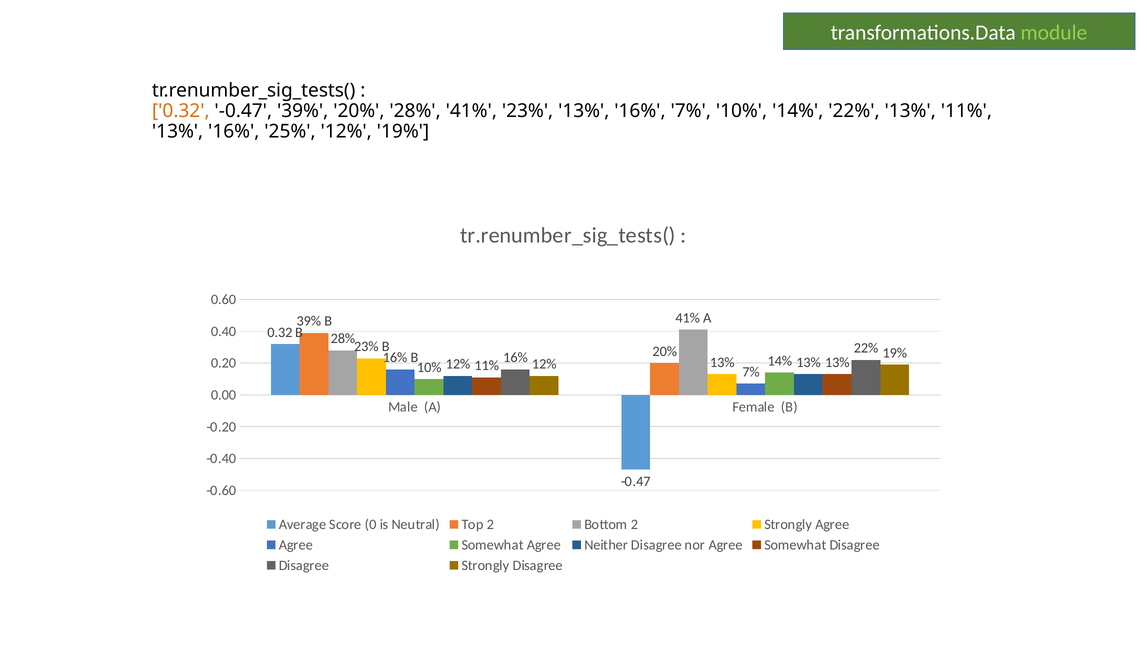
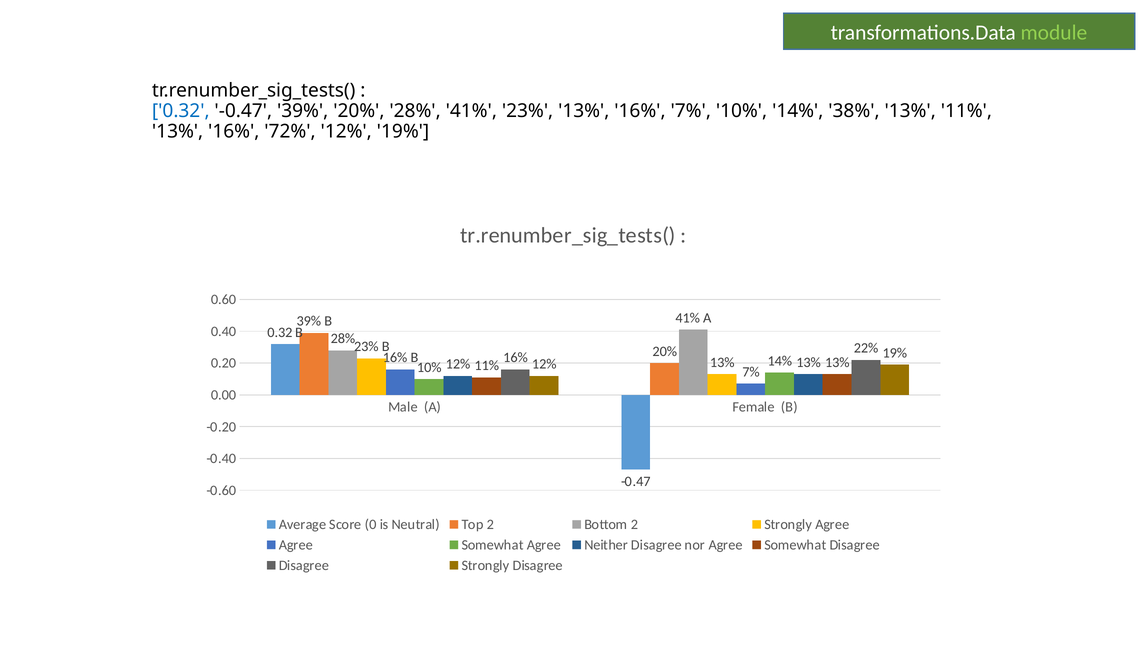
0.32 at (181, 111) colour: orange -> blue
14% 22%: 22% -> 38%
25%: 25% -> 72%
